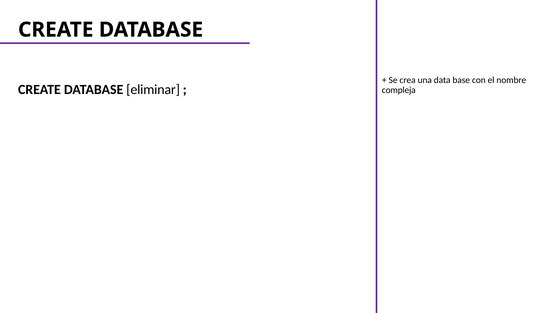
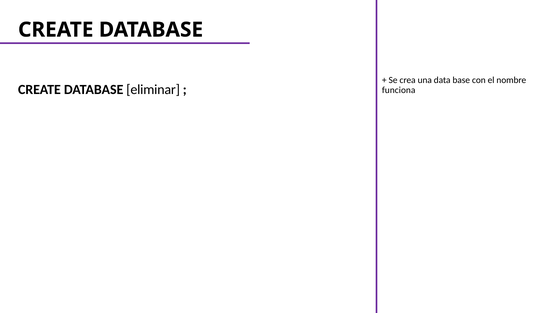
compleja: compleja -> funciona
